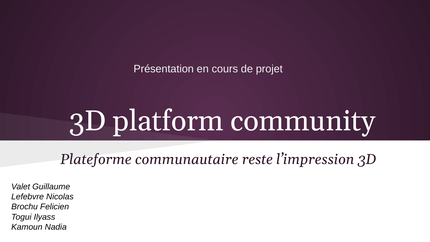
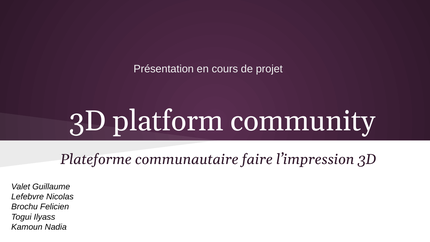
reste: reste -> faire
